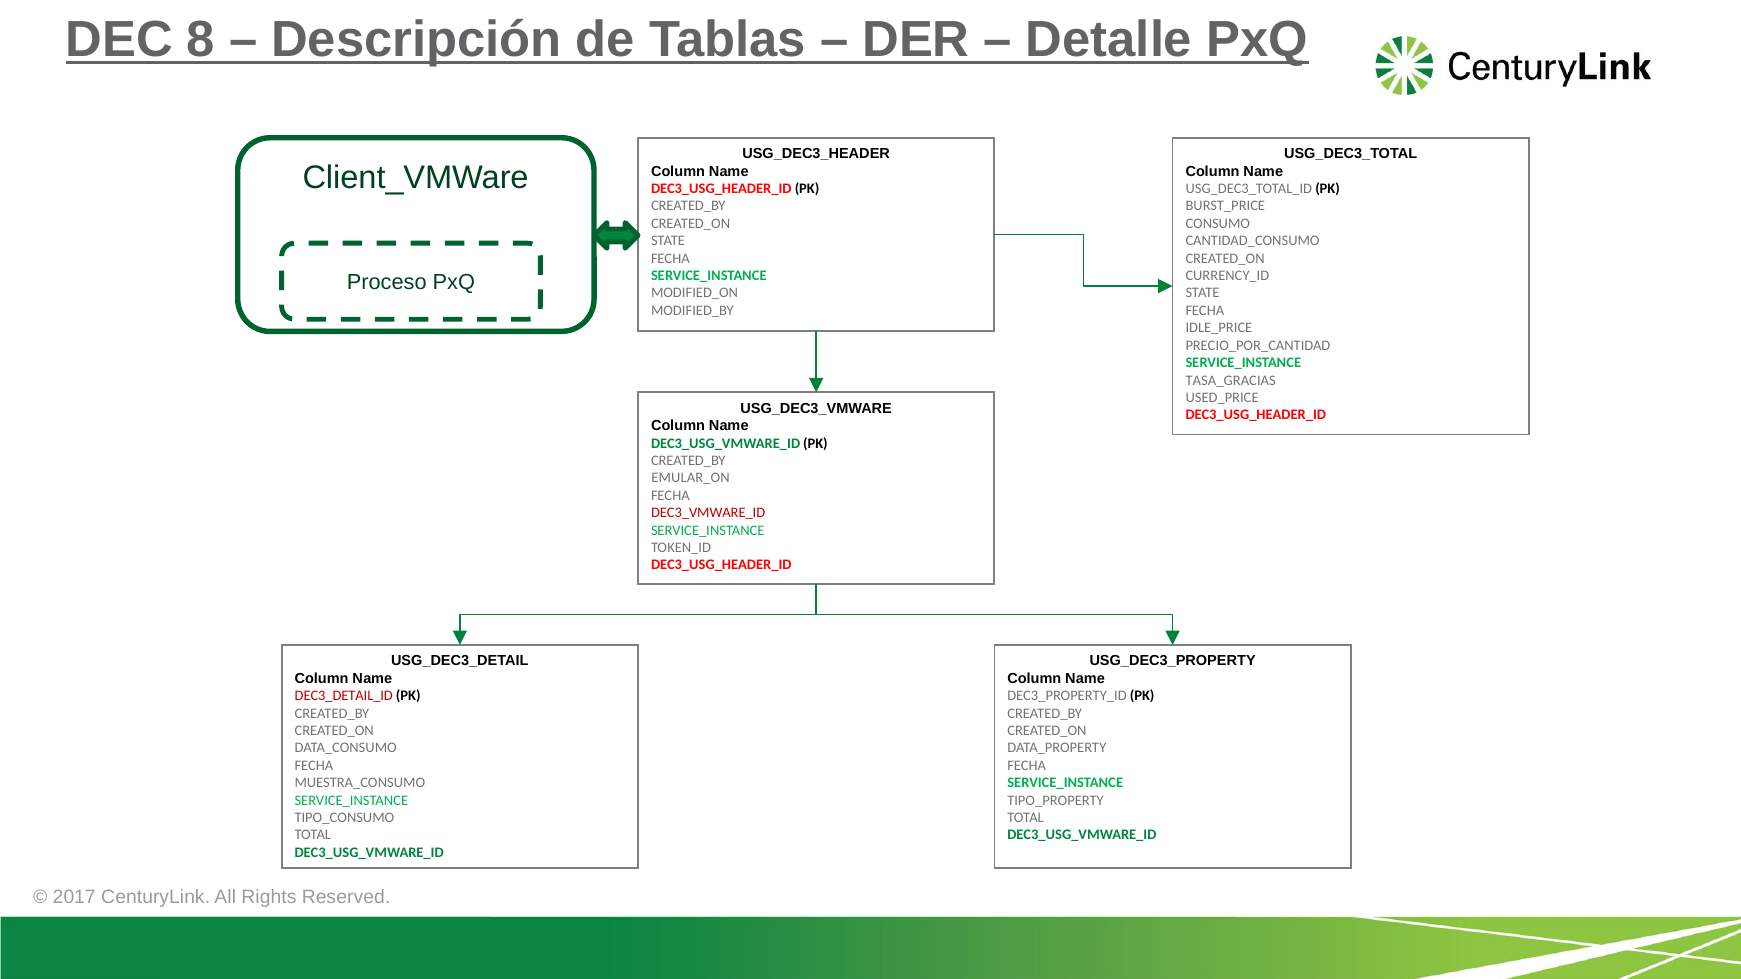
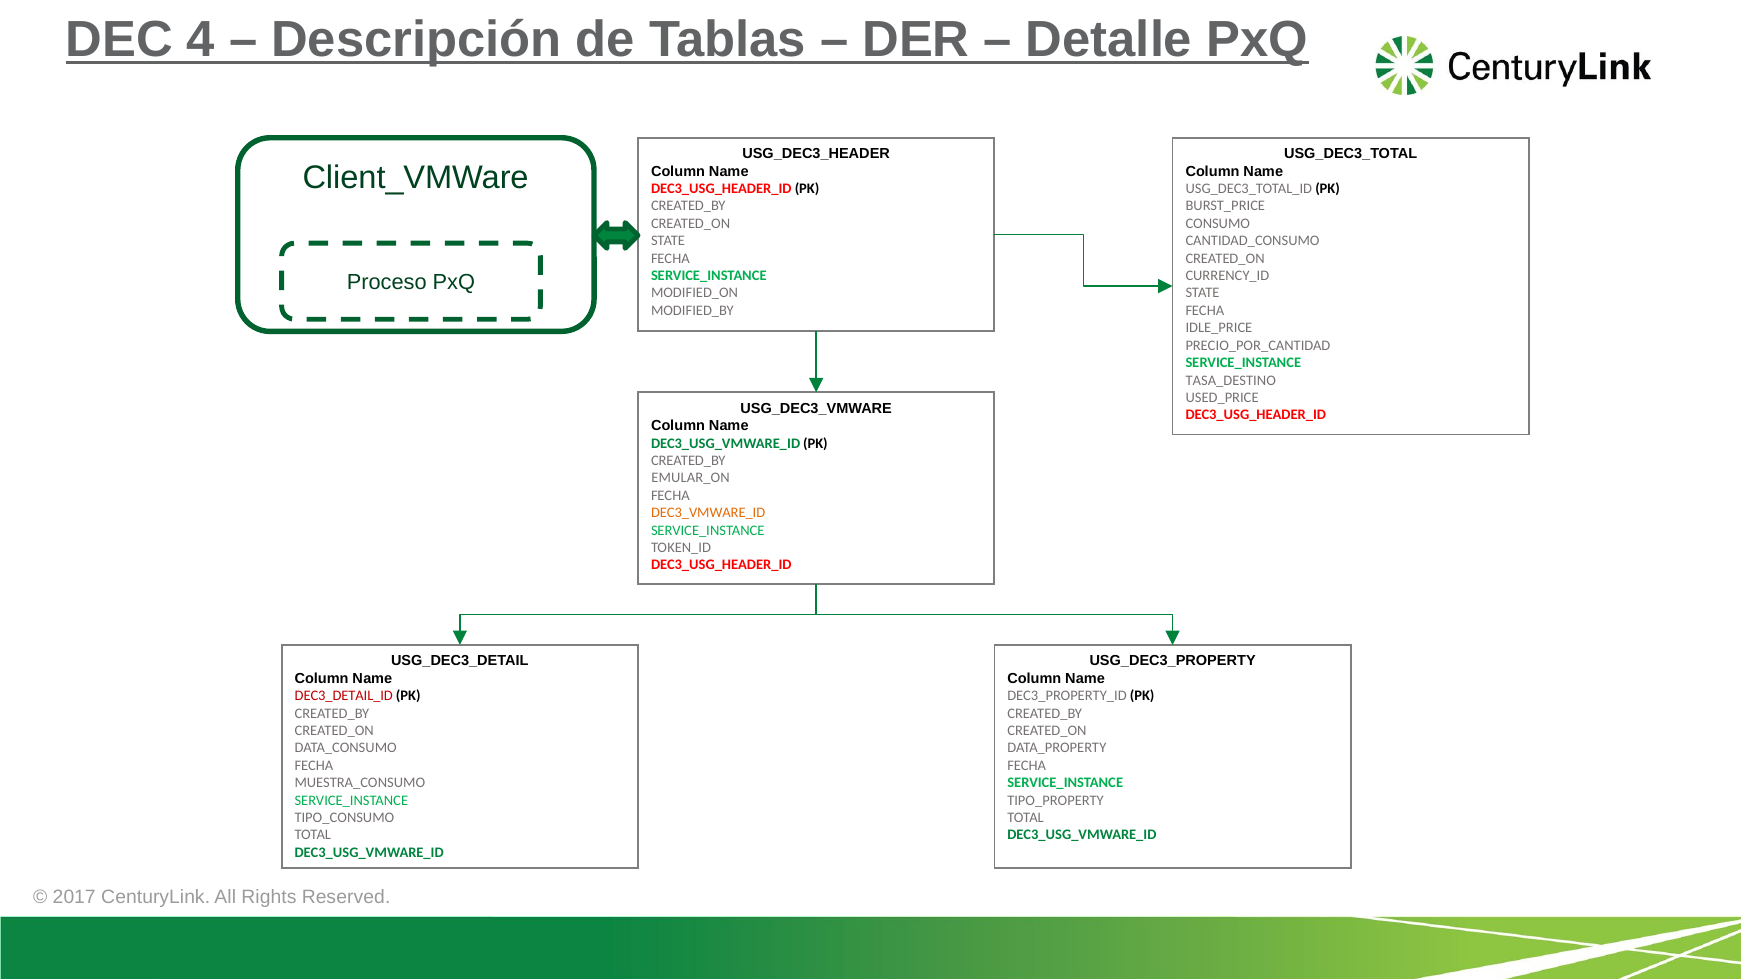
8: 8 -> 4
TASA_GRACIAS: TASA_GRACIAS -> TASA_DESTINO
DEC3_VMWARE_ID colour: red -> orange
